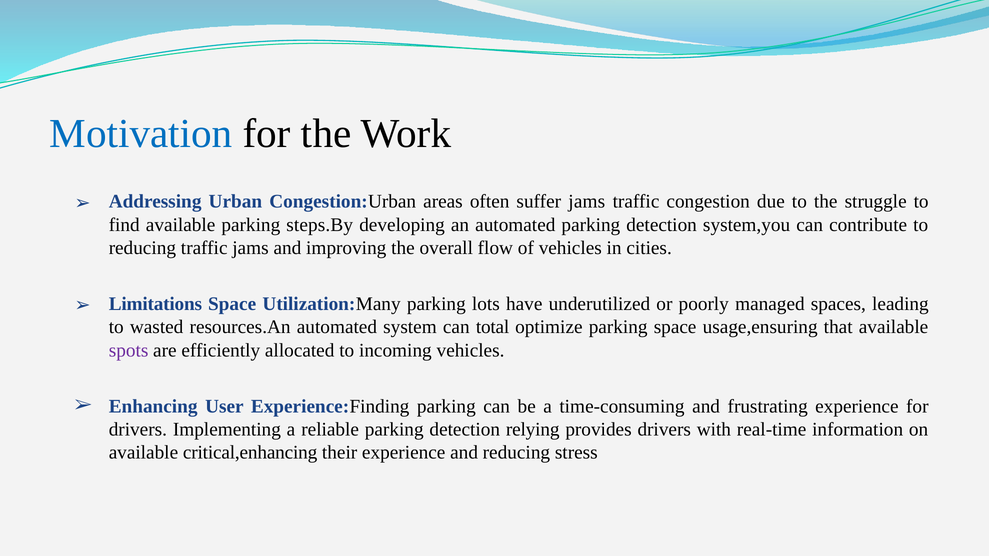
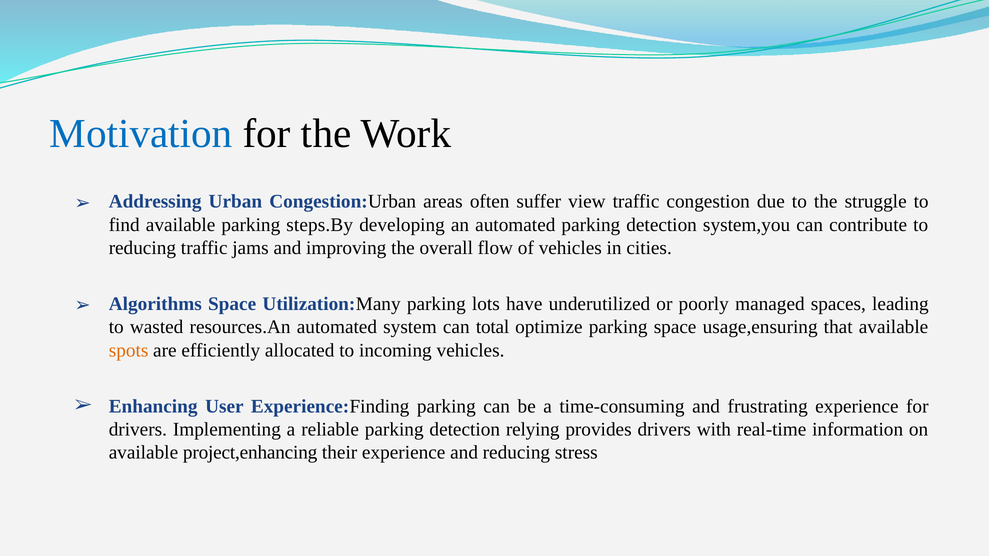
suffer jams: jams -> view
Limitations: Limitations -> Algorithms
spots colour: purple -> orange
critical,enhancing: critical,enhancing -> project,enhancing
